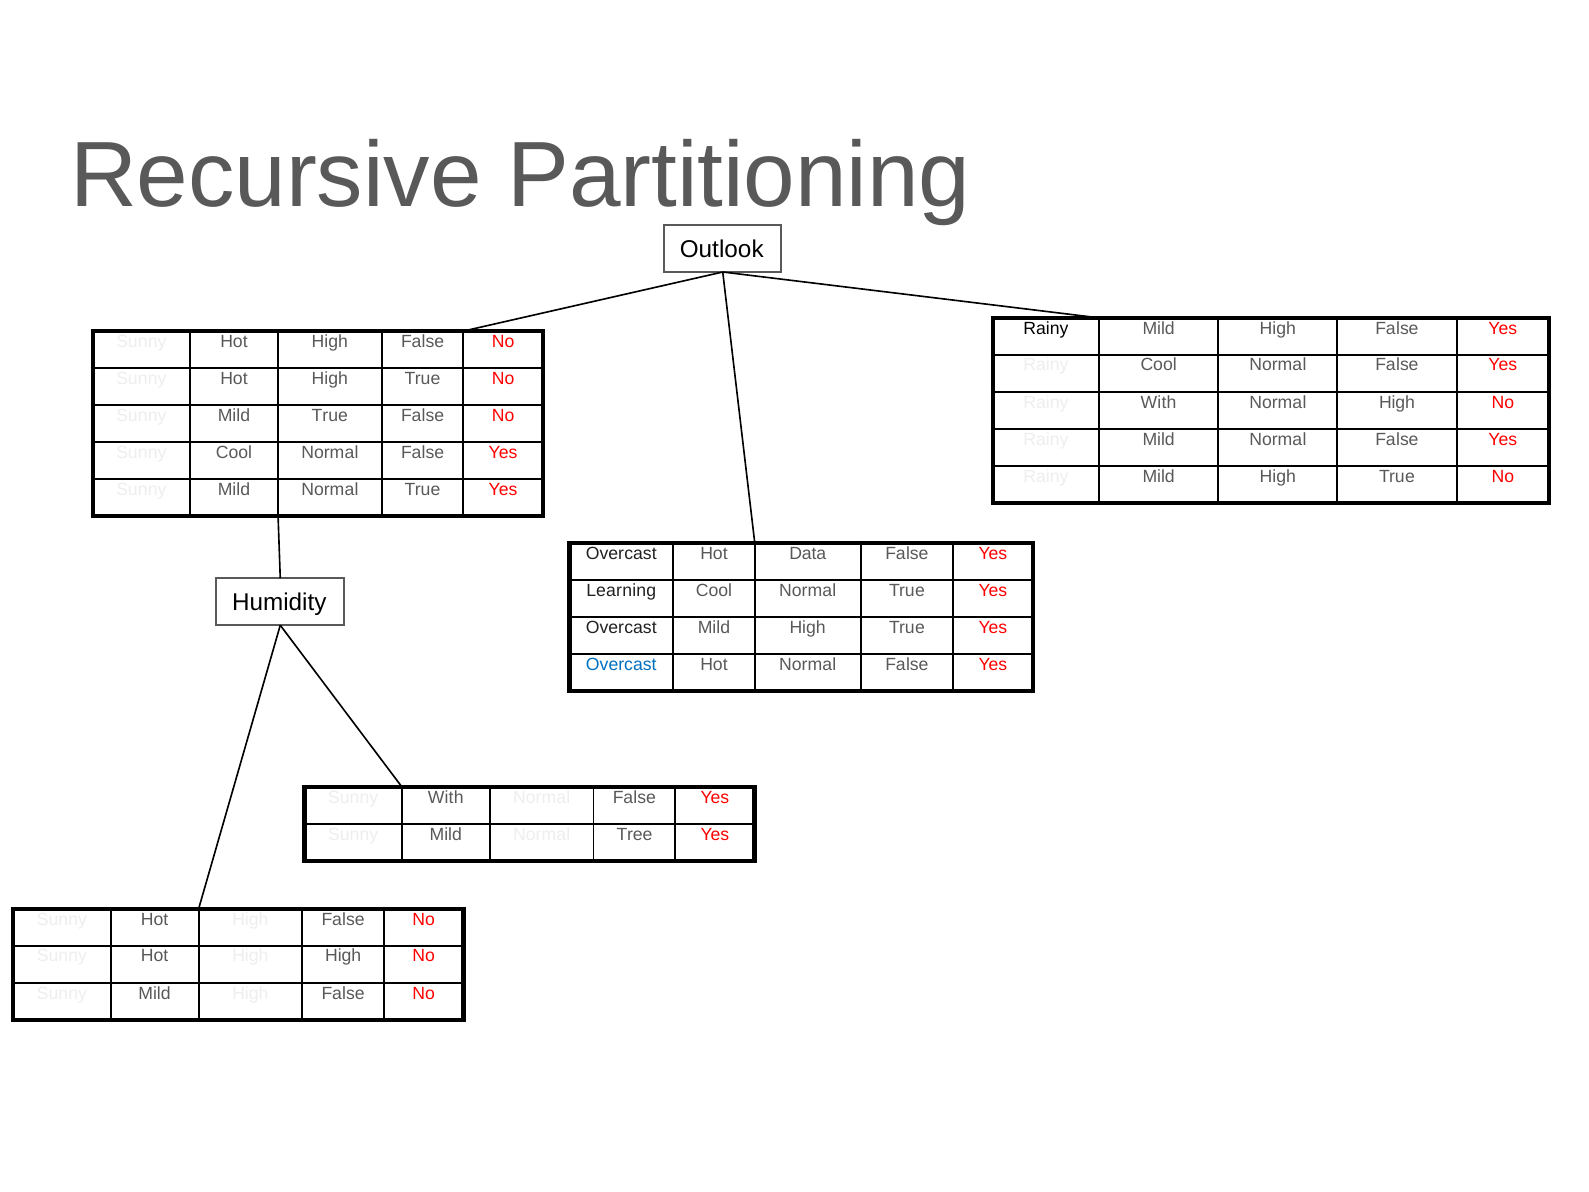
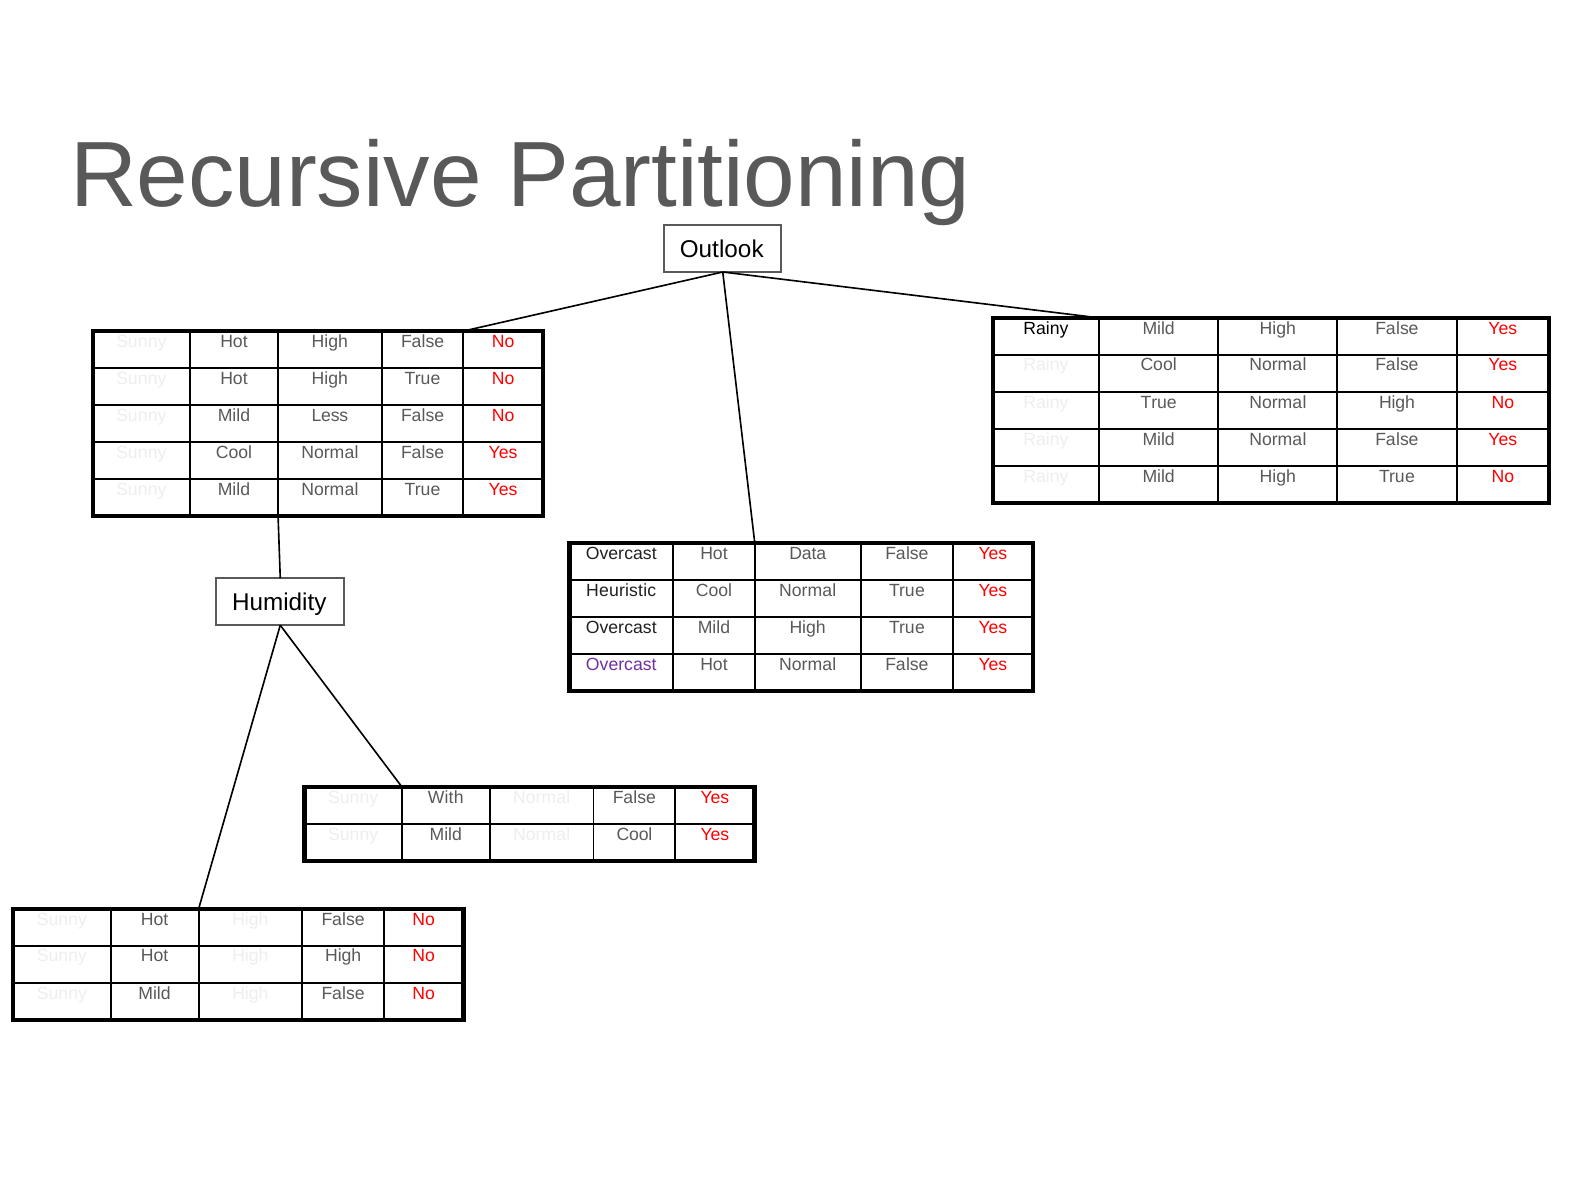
Rainy With: With -> True
Mild True: True -> Less
Learning: Learning -> Heuristic
Overcast at (621, 664) colour: blue -> purple
Normal Tree: Tree -> Cool
